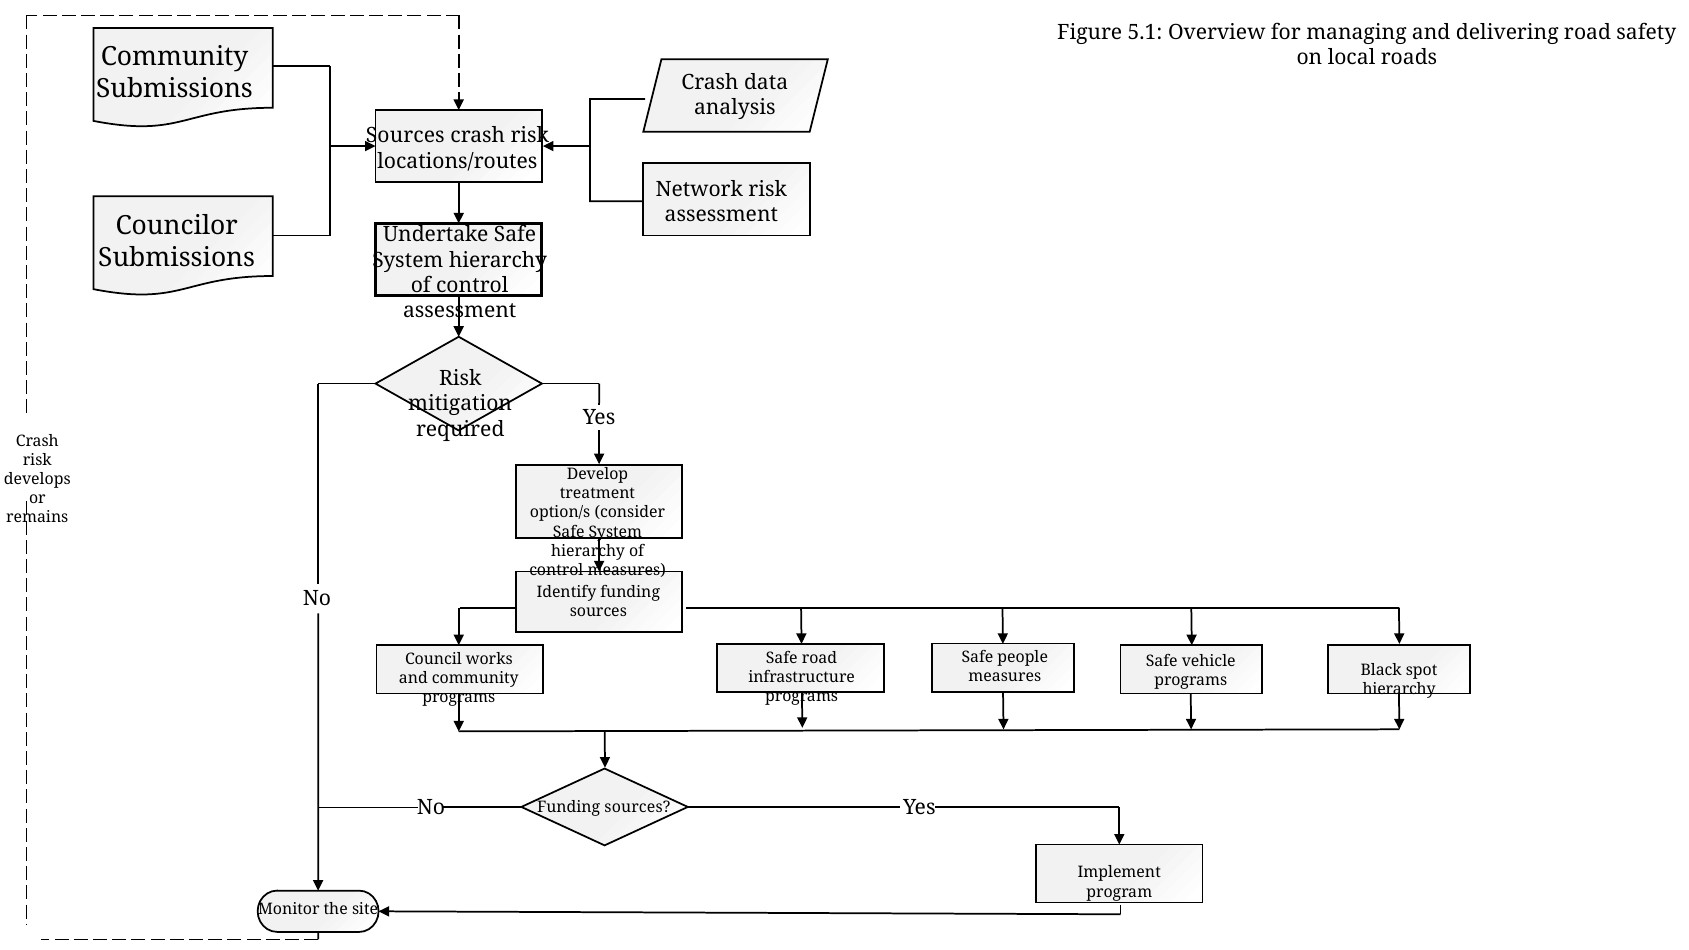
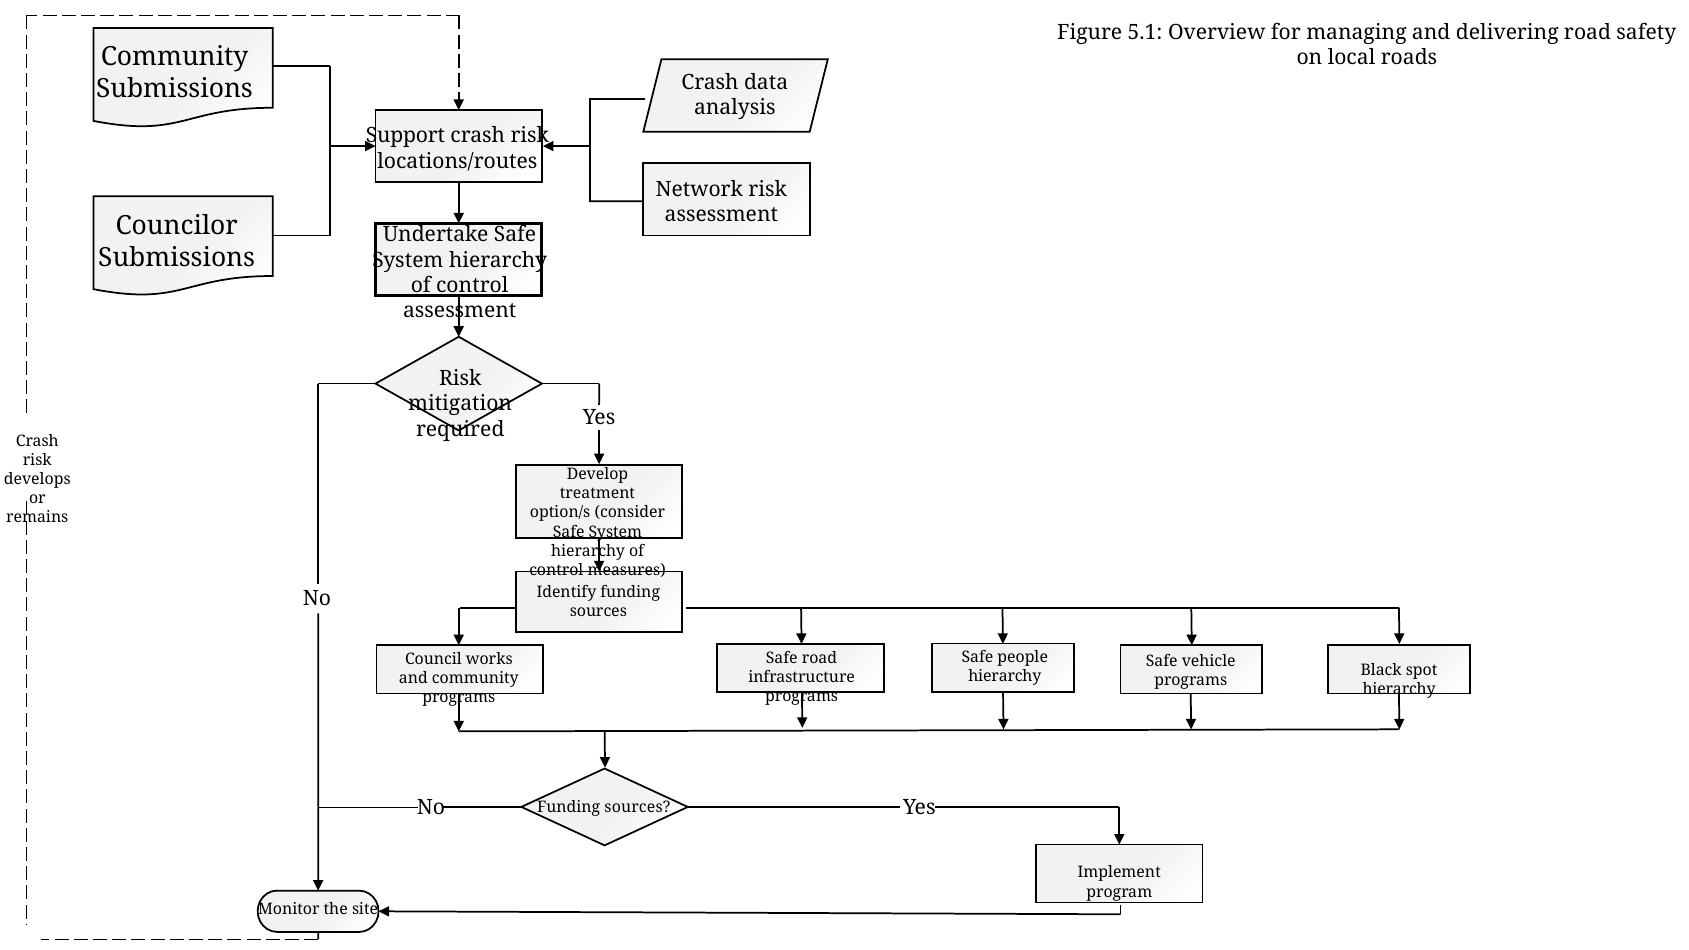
Sources at (405, 136): Sources -> Support
measures at (1005, 677): measures -> hierarchy
